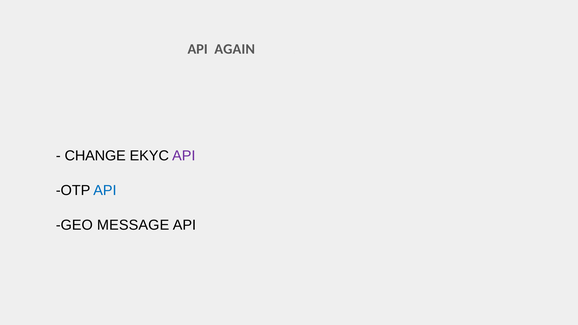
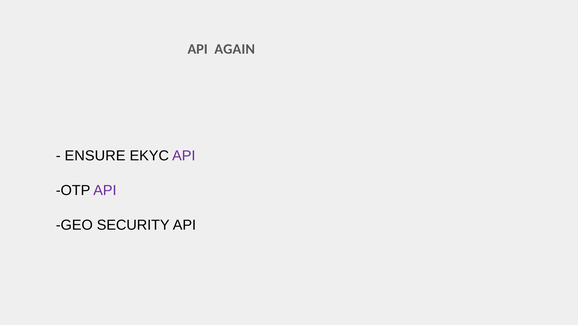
CHANGE: CHANGE -> ENSURE
API at (105, 190) colour: blue -> purple
MESSAGE: MESSAGE -> SECURITY
